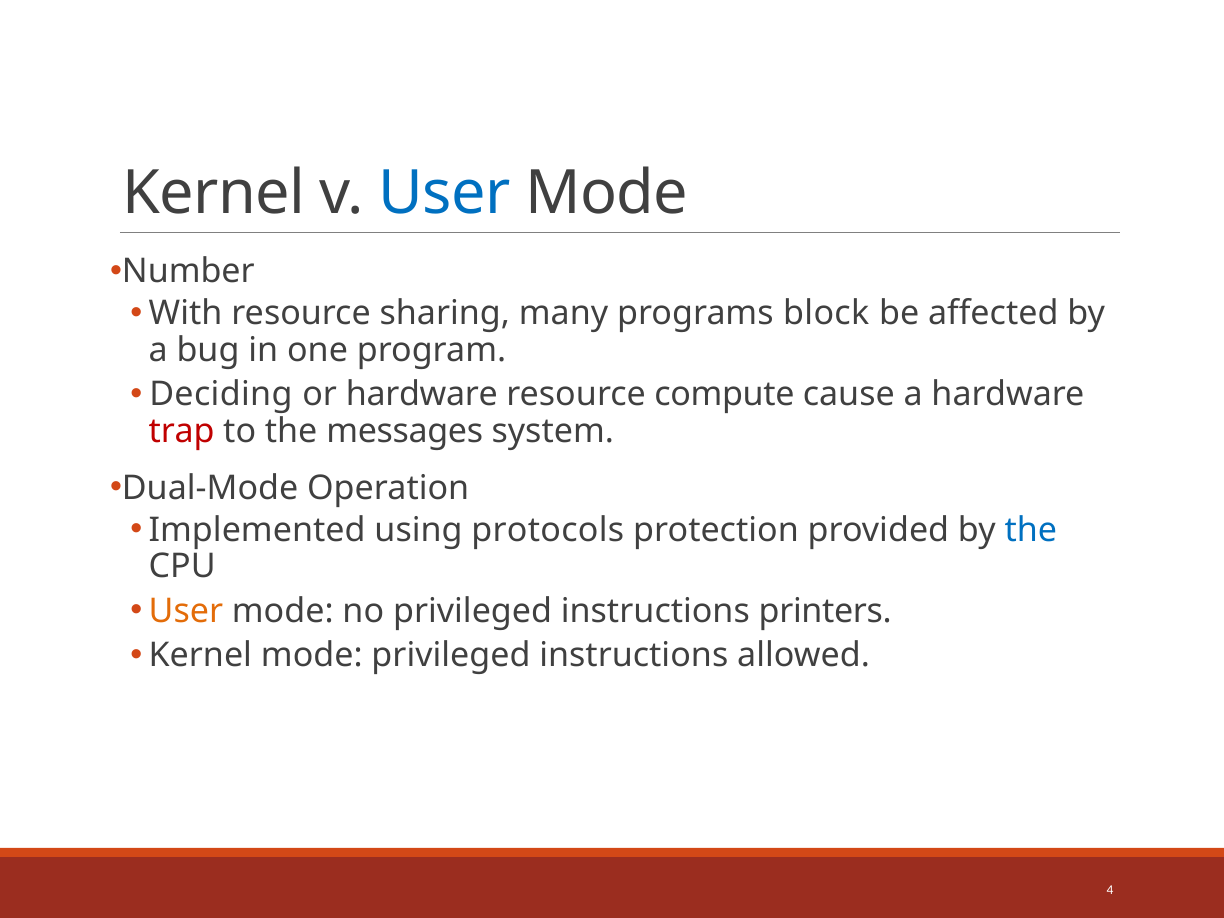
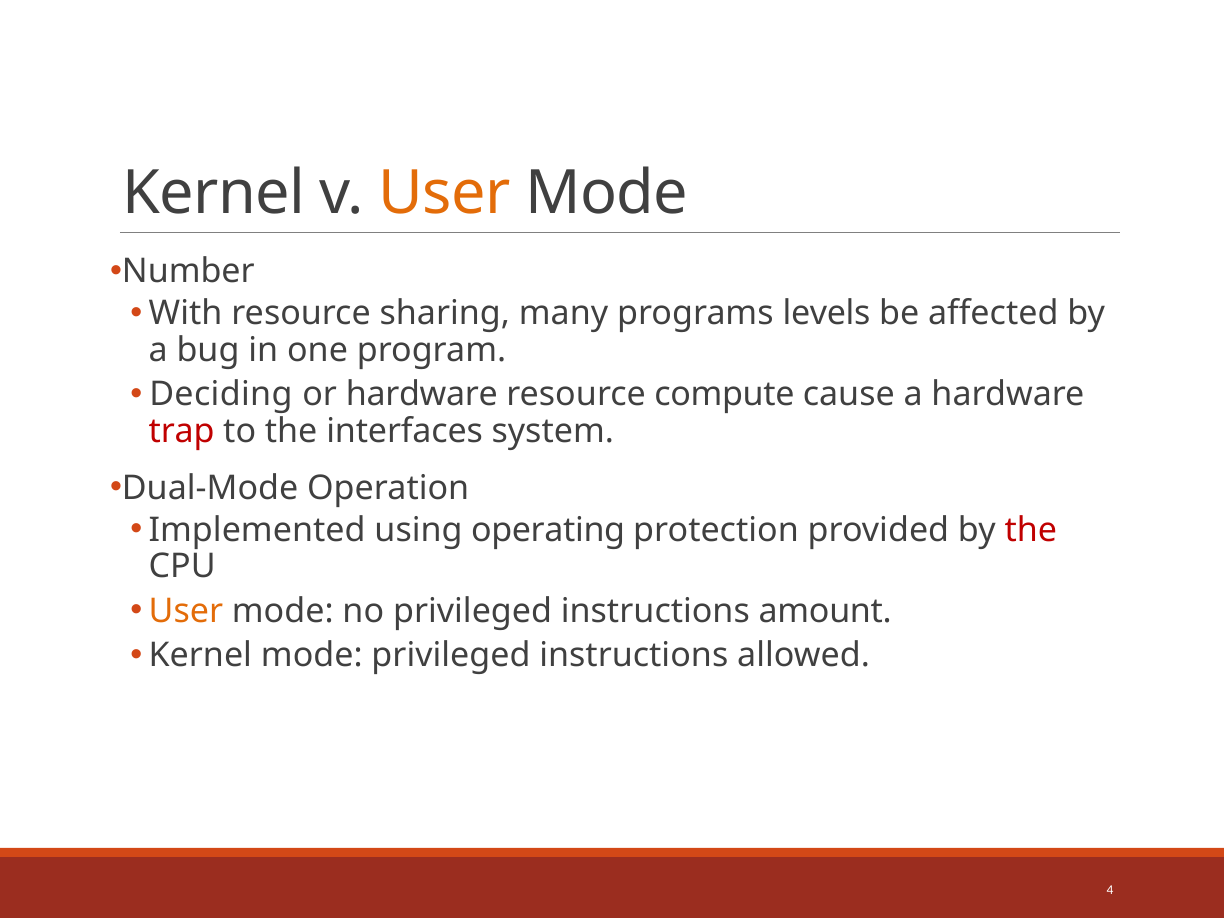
User at (445, 194) colour: blue -> orange
block: block -> levels
messages: messages -> interfaces
protocols: protocols -> operating
the at (1031, 530) colour: blue -> red
printers: printers -> amount
